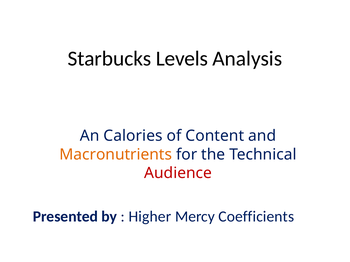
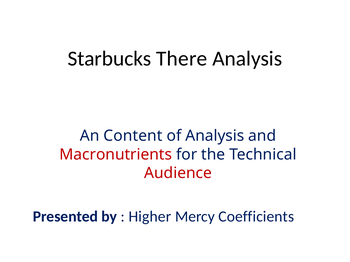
Levels: Levels -> There
Calories: Calories -> Content
of Content: Content -> Analysis
Macronutrients colour: orange -> red
